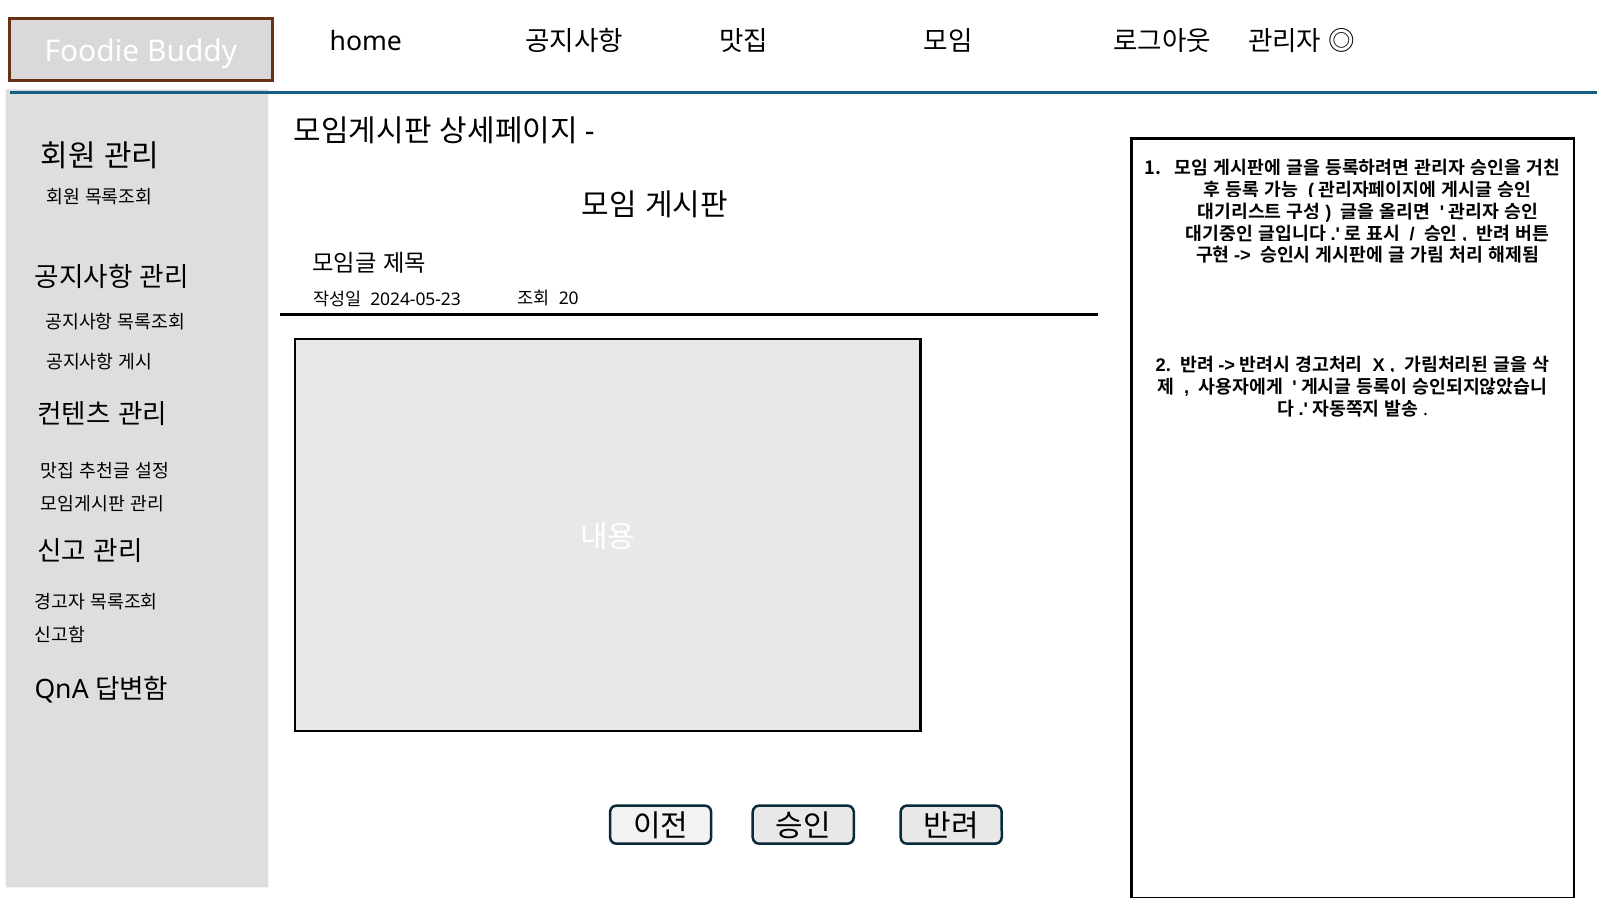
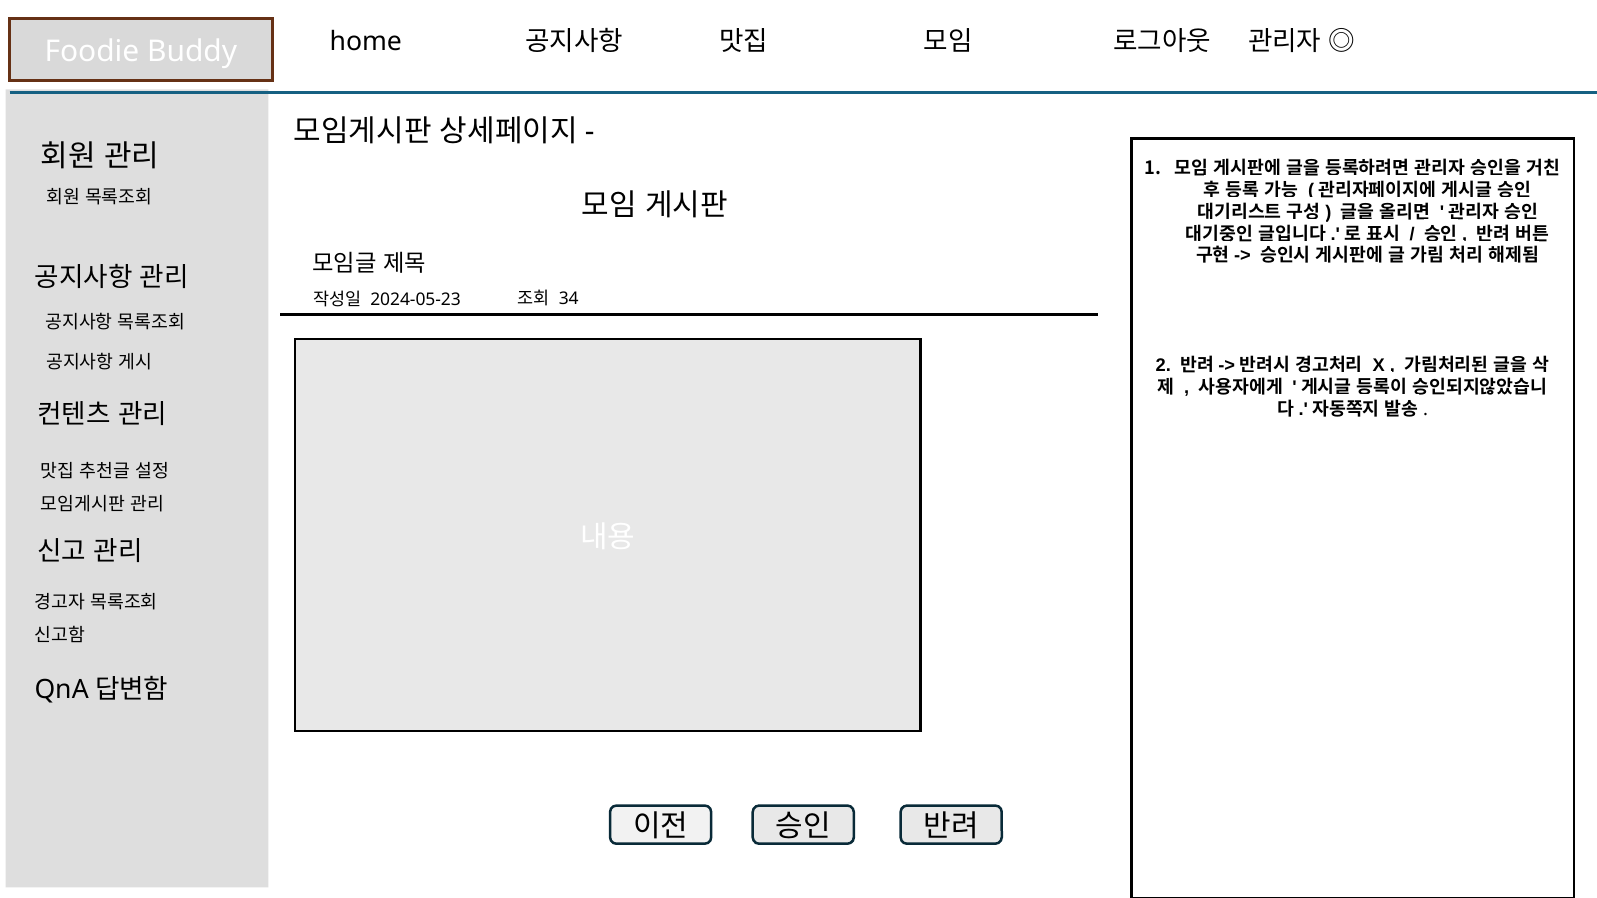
20: 20 -> 34
